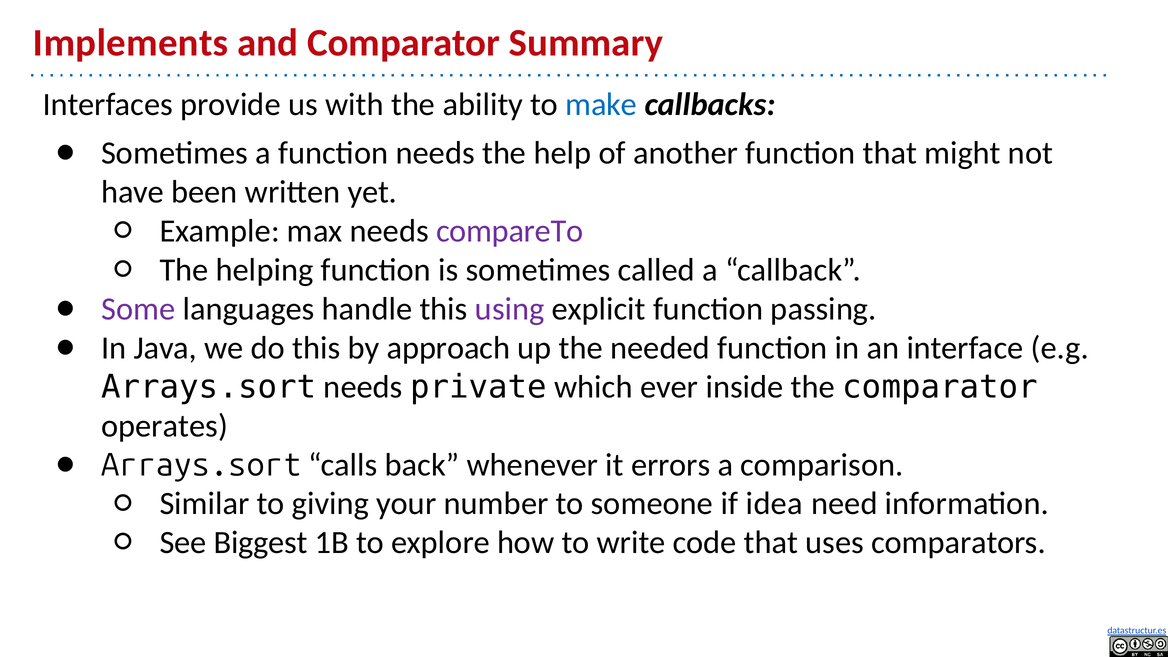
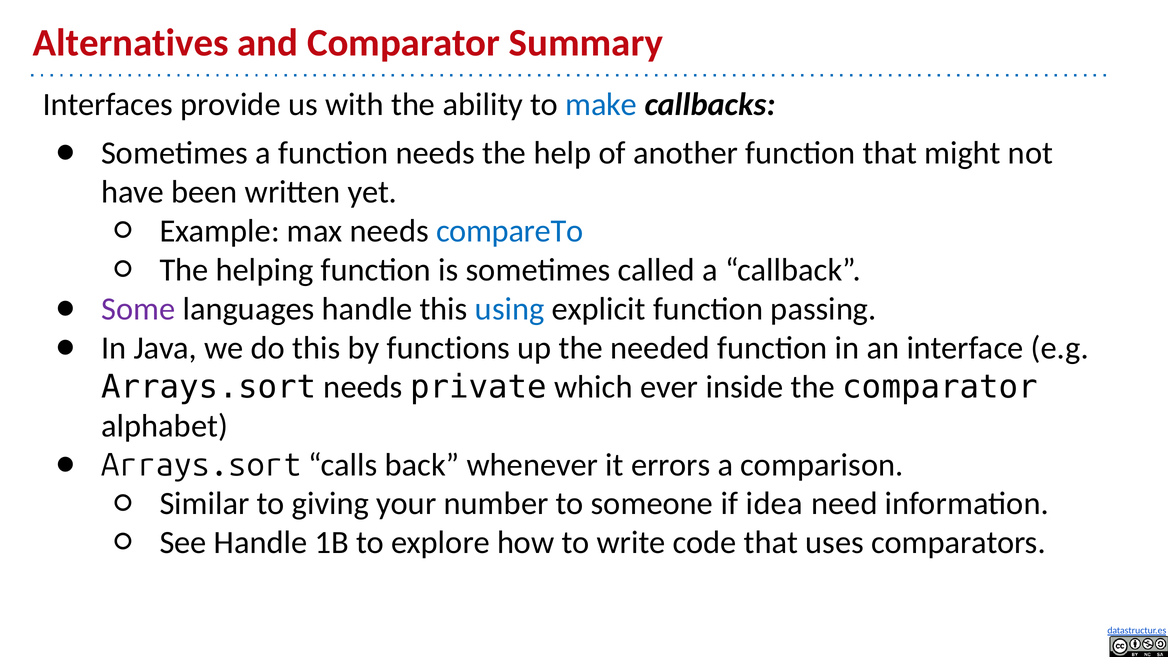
Implements: Implements -> Alternatives
compareTo colour: purple -> blue
using colour: purple -> blue
approach: approach -> functions
operates: operates -> alphabet
See Biggest: Biggest -> Handle
